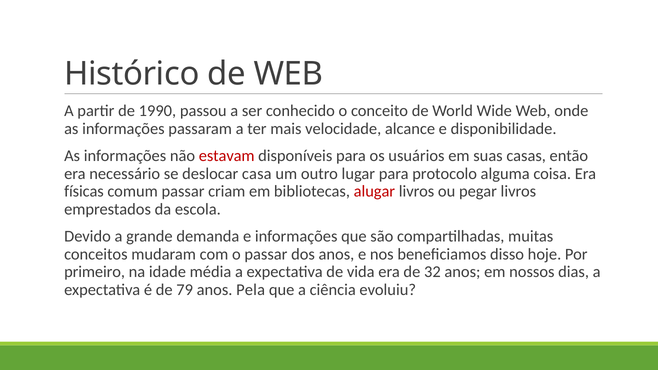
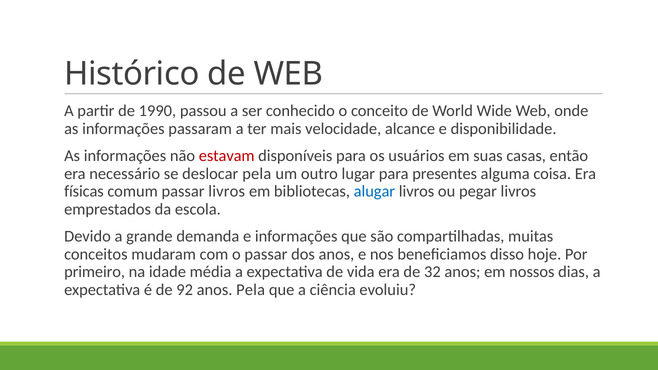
deslocar casa: casa -> pela
protocolo: protocolo -> presentes
passar criam: criam -> livros
alugar colour: red -> blue
79: 79 -> 92
